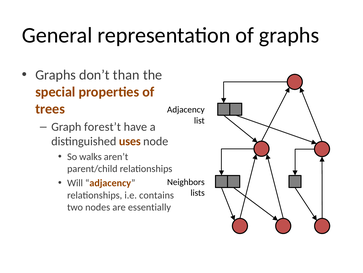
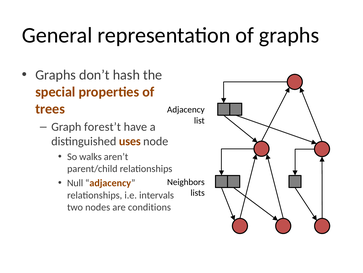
than: than -> hash
Will: Will -> Null
contains: contains -> intervals
essentially: essentially -> conditions
